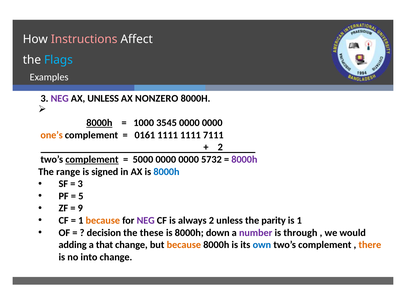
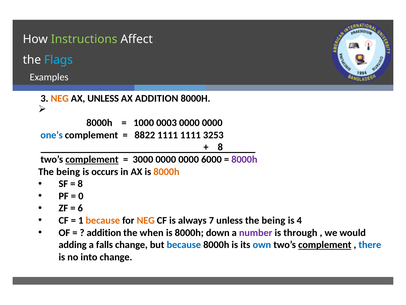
Instructions colour: pink -> light green
NEG at (60, 98) colour: purple -> orange
AX NONZERO: NONZERO -> ADDITION
8000h at (99, 123) underline: present -> none
3545: 3545 -> 0003
one’s colour: orange -> blue
0161: 0161 -> 8822
7111: 7111 -> 3253
2 at (220, 147): 2 -> 8
5000: 5000 -> 3000
5732: 5732 -> 6000
range at (68, 171): range -> being
signed: signed -> occurs
8000h at (166, 171) colour: blue -> orange
3 at (80, 184): 3 -> 8
5: 5 -> 0
9: 9 -> 6
NEG at (146, 220) colour: purple -> orange
always 2: 2 -> 7
unless the parity: parity -> being
is 1: 1 -> 4
decision at (104, 232): decision -> addition
these: these -> when
that: that -> falls
because at (184, 245) colour: orange -> blue
complement at (325, 245) underline: none -> present
there colour: orange -> blue
